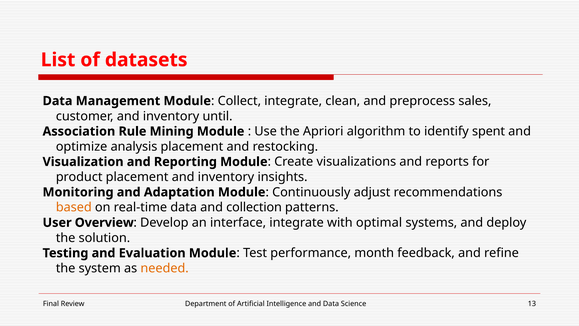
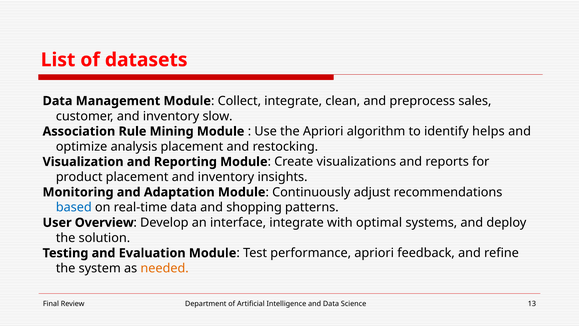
until: until -> slow
spent: spent -> helps
based colour: orange -> blue
collection: collection -> shopping
performance month: month -> apriori
